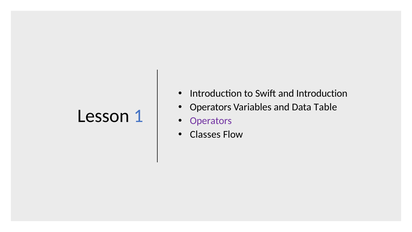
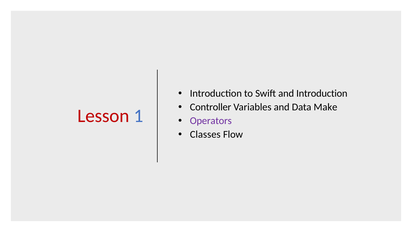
Operators at (211, 107): Operators -> Controller
Table: Table -> Make
Lesson colour: black -> red
